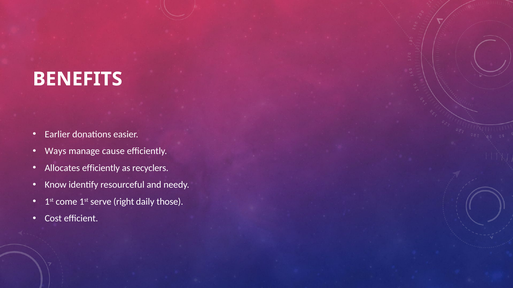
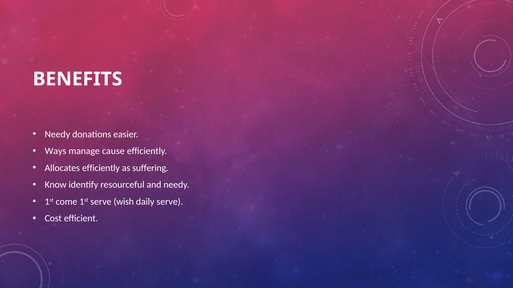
Earlier at (57, 134): Earlier -> Needy
recyclers: recyclers -> suffering
right: right -> wish
daily those: those -> serve
